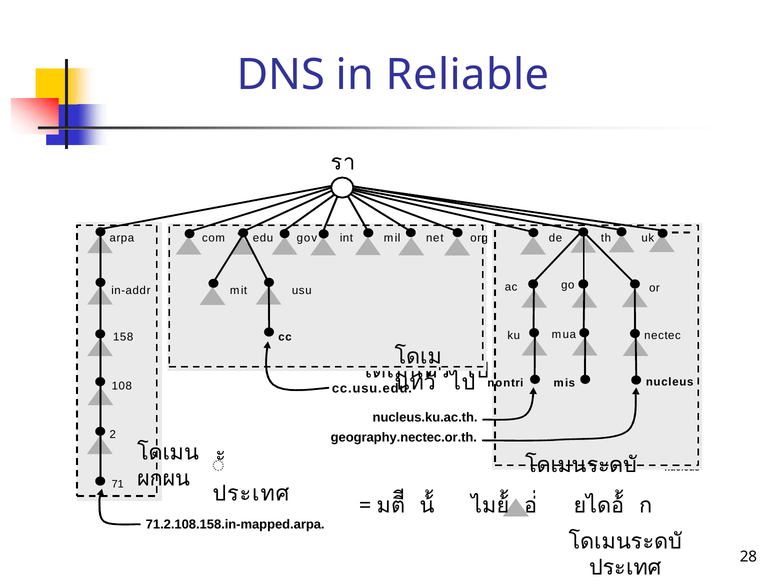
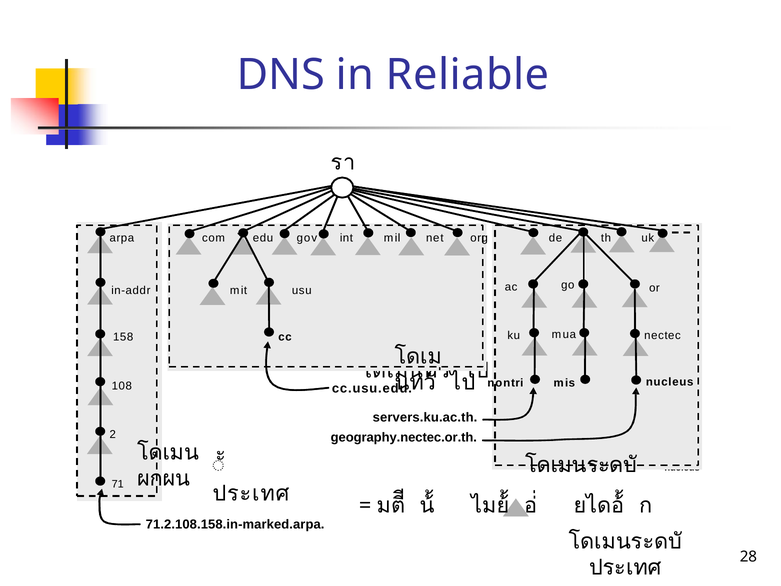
nucleus.ku.ac.th: nucleus.ku.ac.th -> servers.ku.ac.th
71.2.108.158.in-mapped.arpa: 71.2.108.158.in-mapped.arpa -> 71.2.108.158.in-marked.arpa
